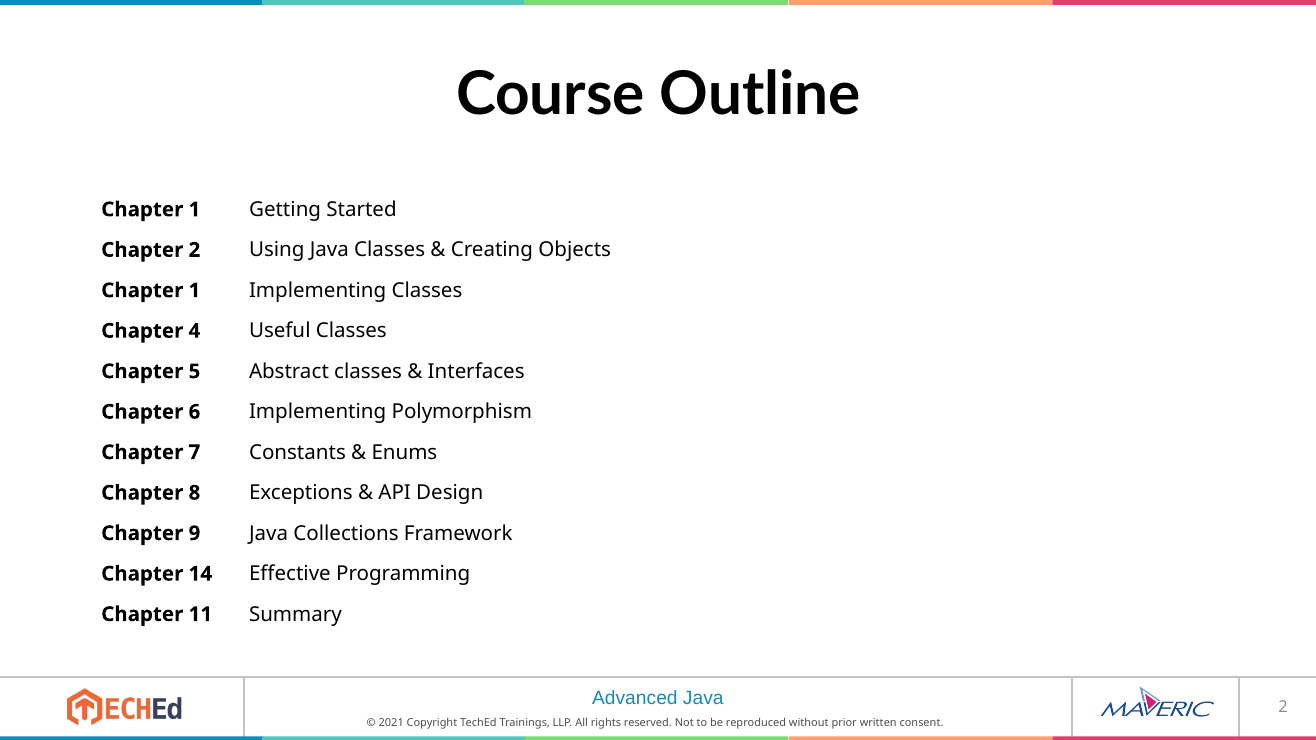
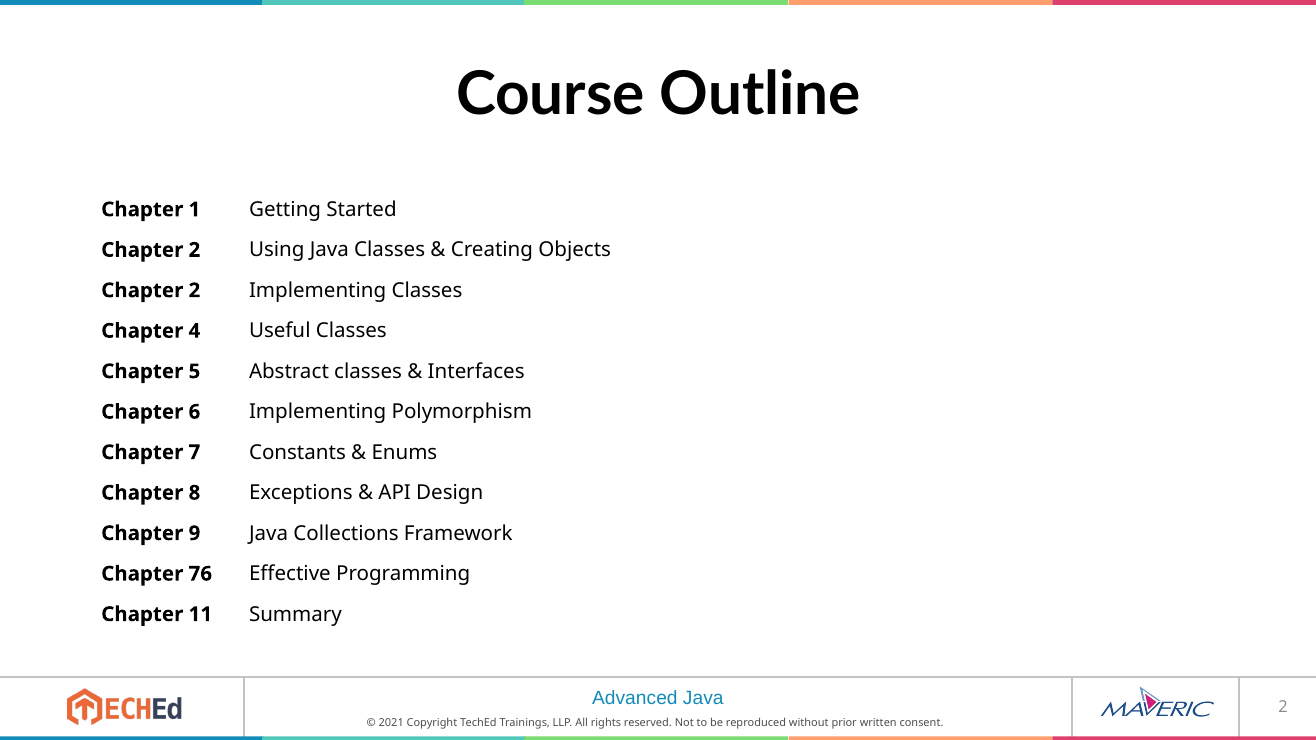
1 at (194, 291): 1 -> 2
14: 14 -> 76
